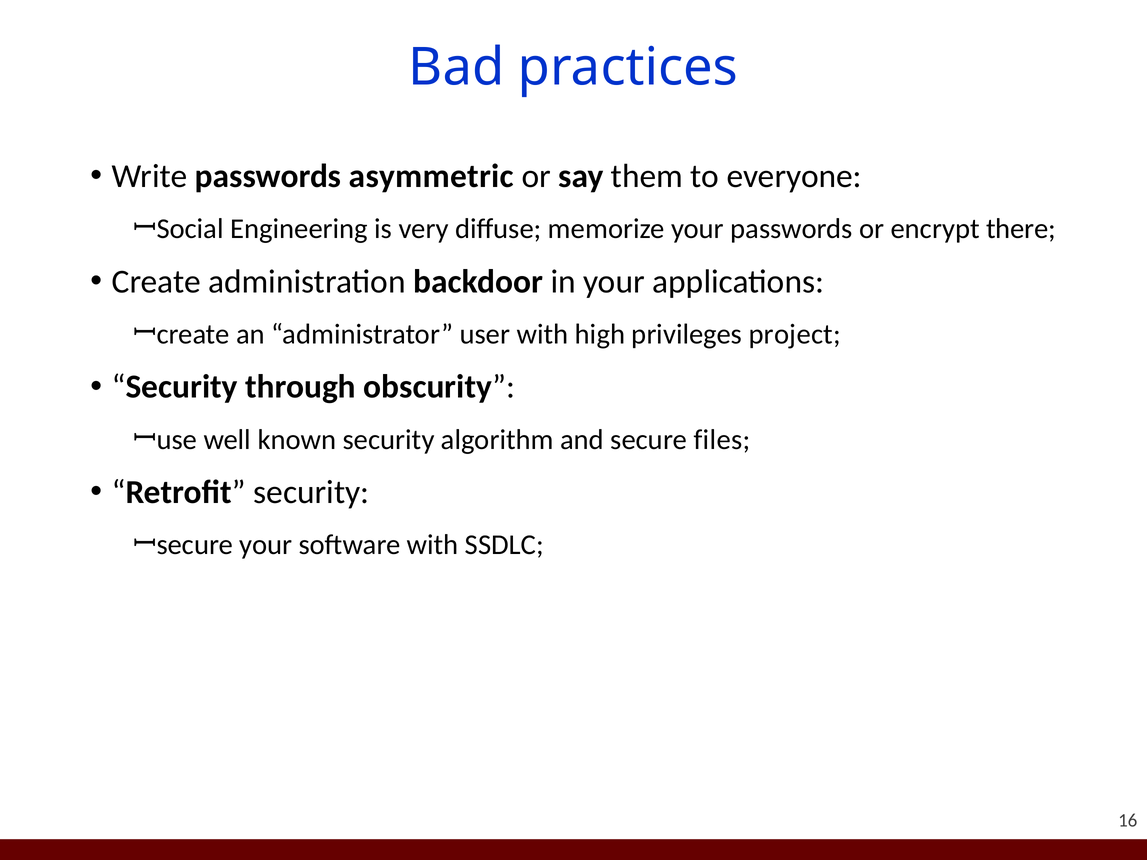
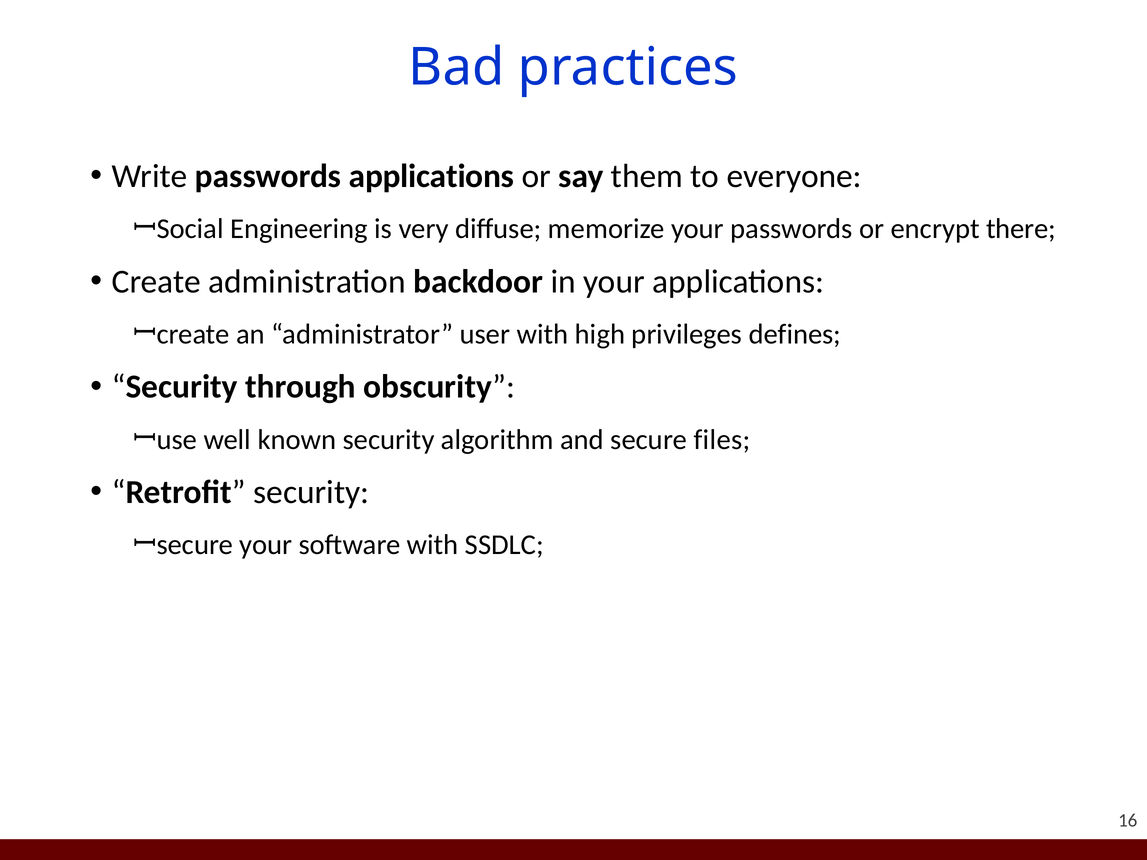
passwords asymmetric: asymmetric -> applications
project: project -> defines
